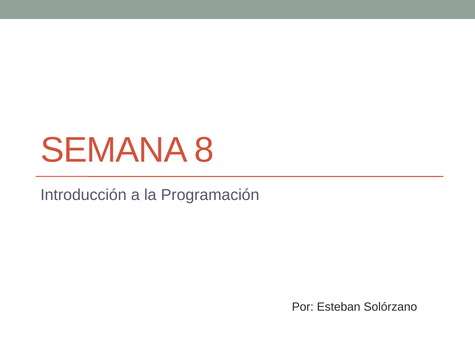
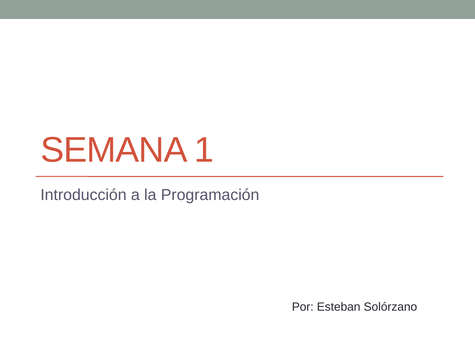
8: 8 -> 1
